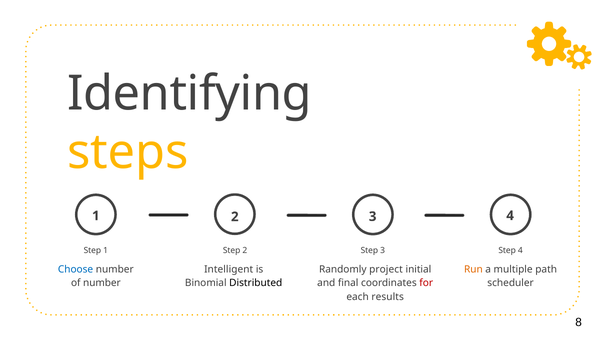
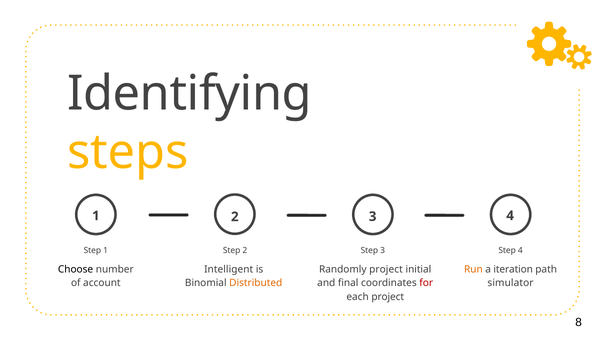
Choose colour: blue -> black
multiple: multiple -> iteration
of number: number -> account
Distributed colour: black -> orange
scheduler: scheduler -> simulator
each results: results -> project
